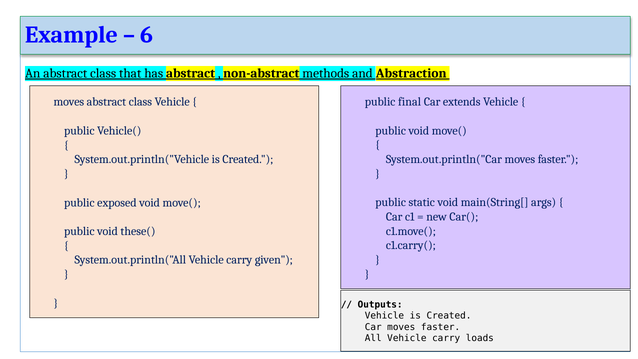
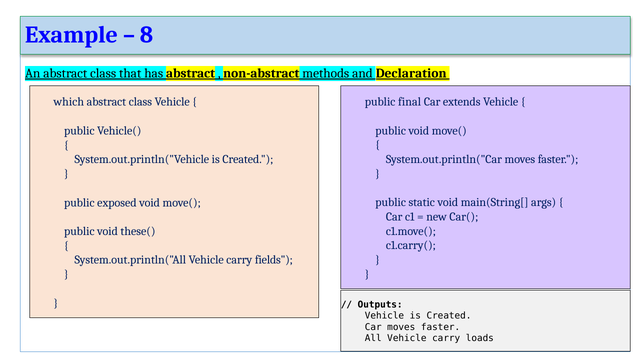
6: 6 -> 8
Abstraction: Abstraction -> Declaration
moves at (69, 102): moves -> which
given: given -> fields
